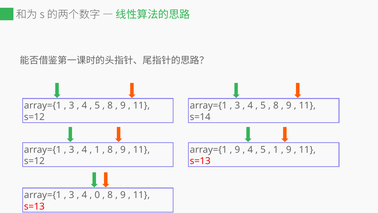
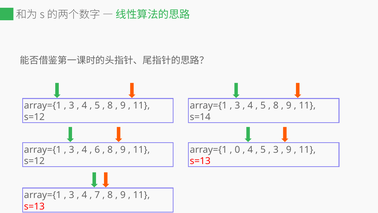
1 at (97, 149): 1 -> 6
9 at (237, 149): 9 -> 0
1 at (276, 149): 1 -> 3
0: 0 -> 7
